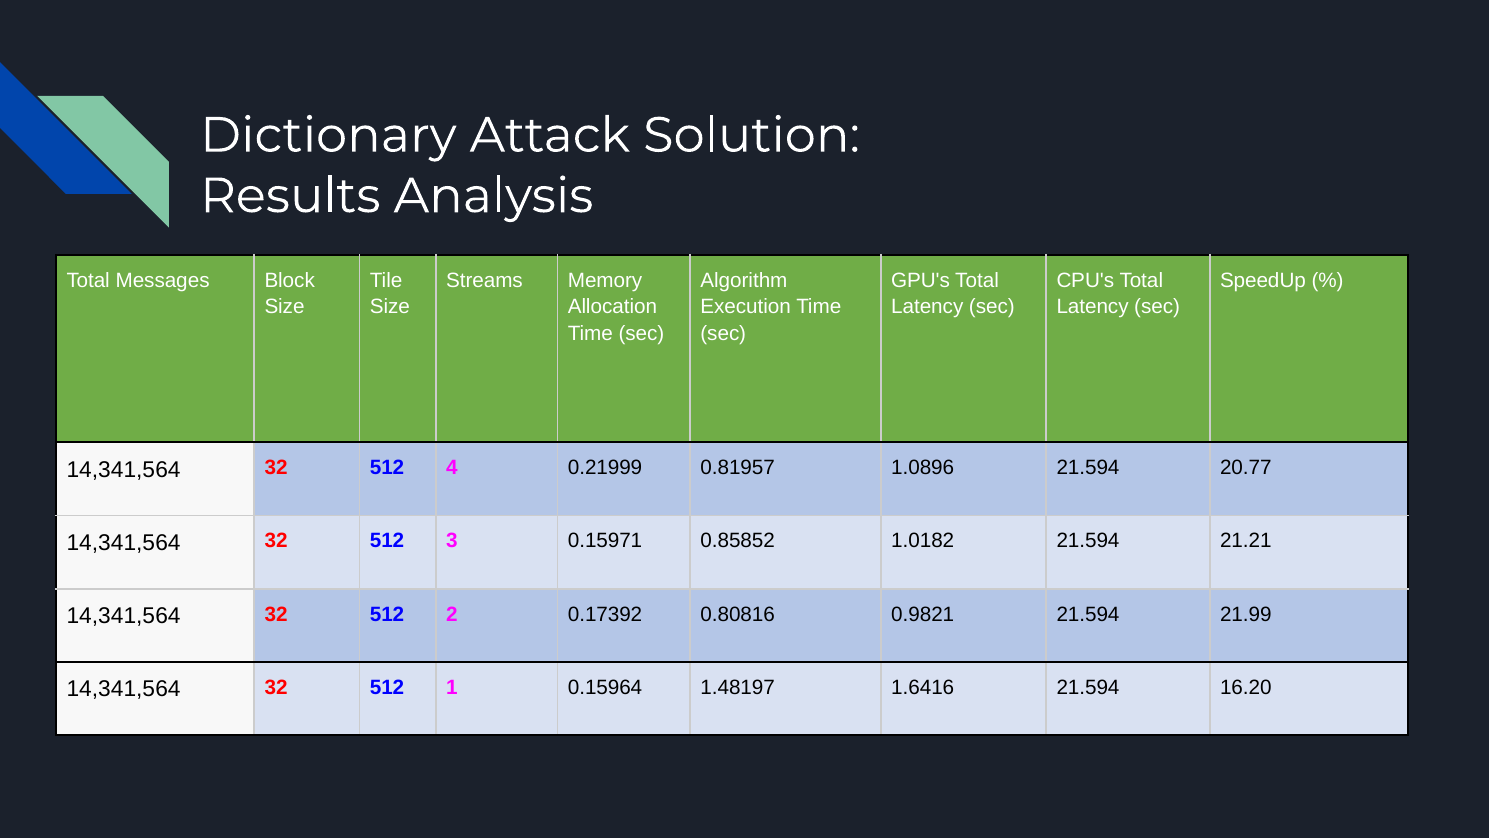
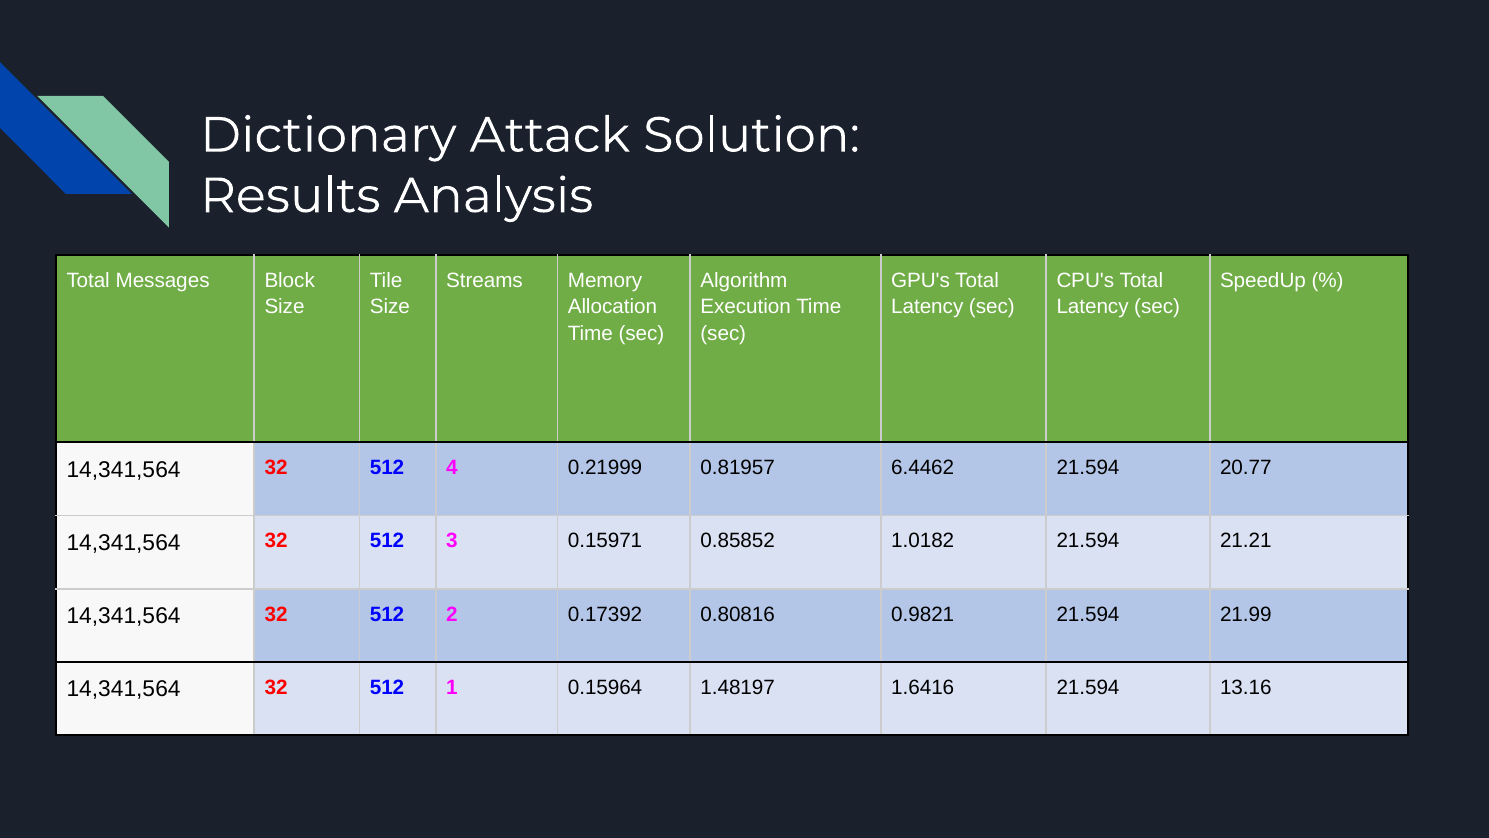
1.0896: 1.0896 -> 6.4462
16.20: 16.20 -> 13.16
